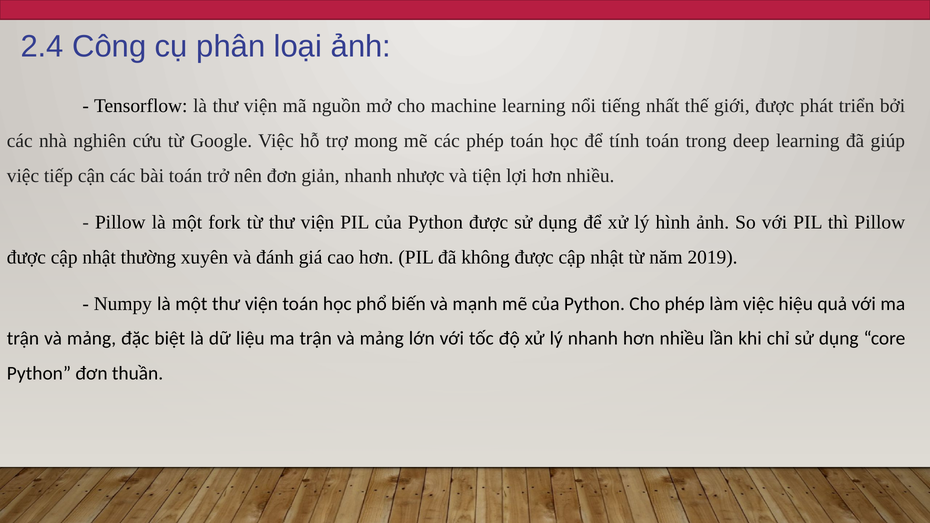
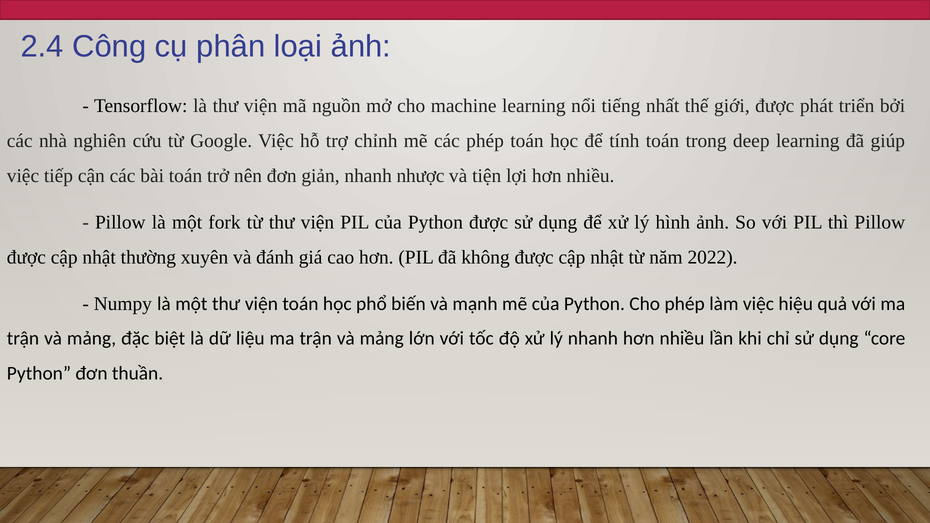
mong: mong -> chỉnh
2019: 2019 -> 2022
